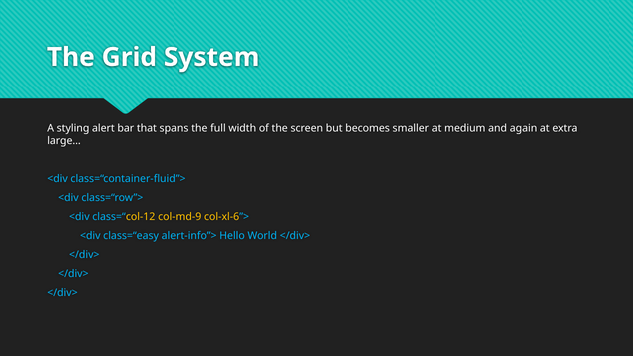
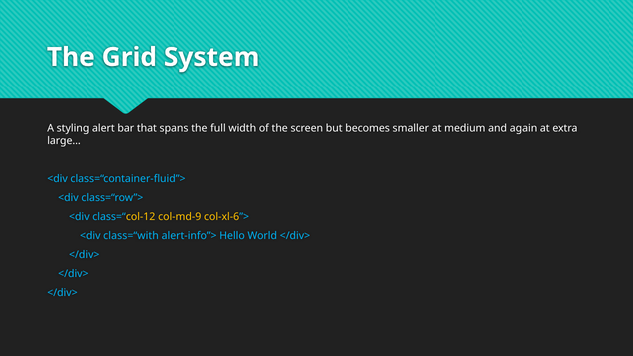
class=“easy: class=“easy -> class=“with
